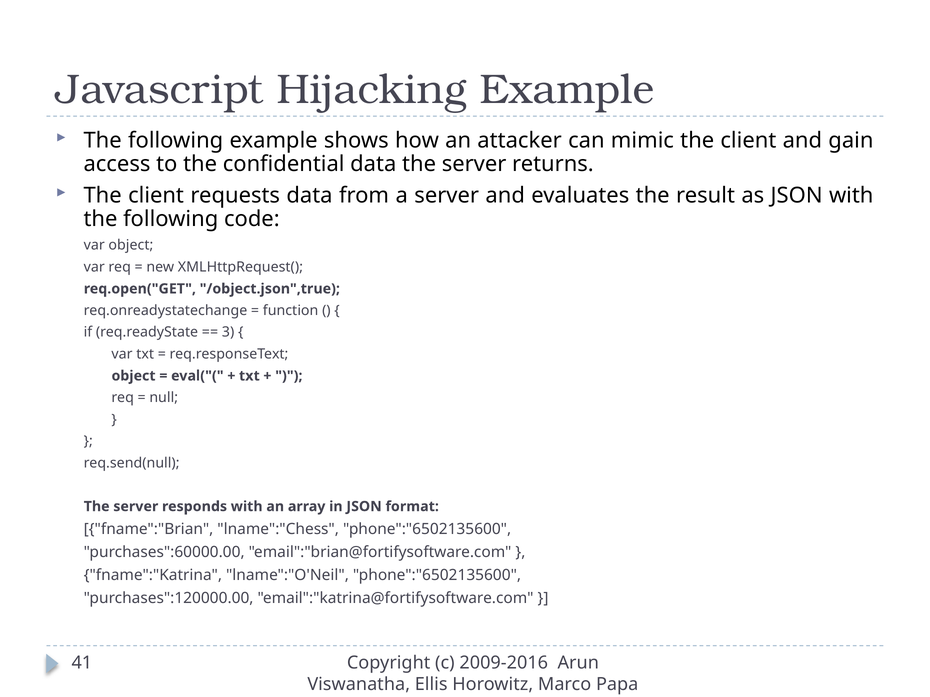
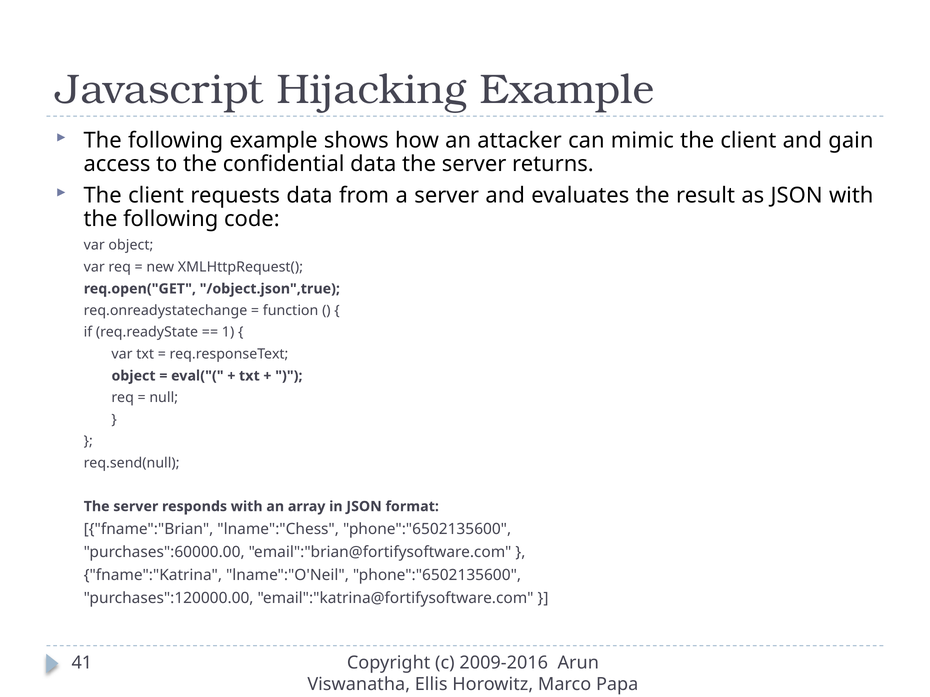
3: 3 -> 1
